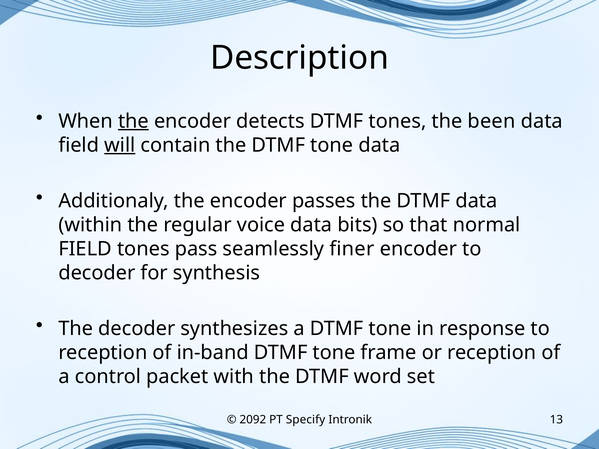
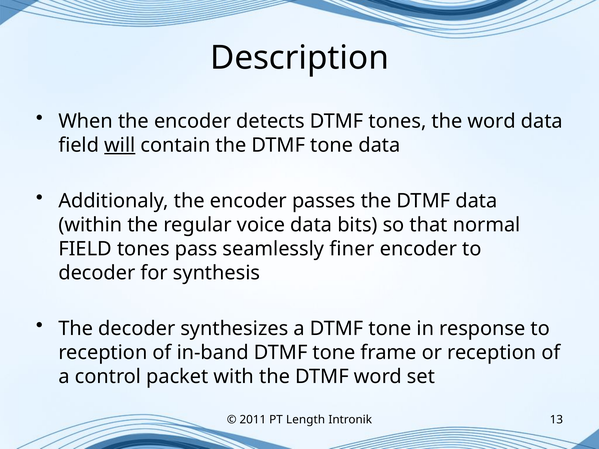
the at (133, 121) underline: present -> none
the been: been -> word
2092: 2092 -> 2011
Specify: Specify -> Length
